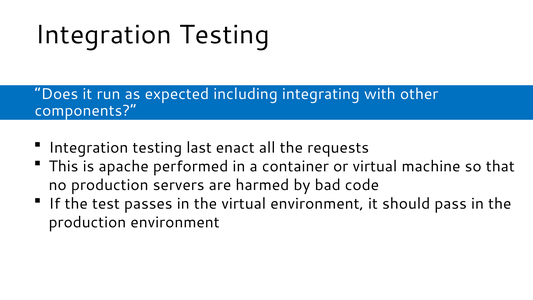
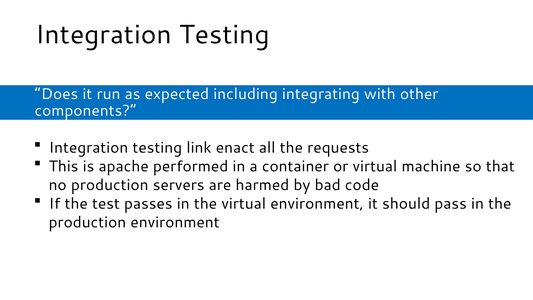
last: last -> link
